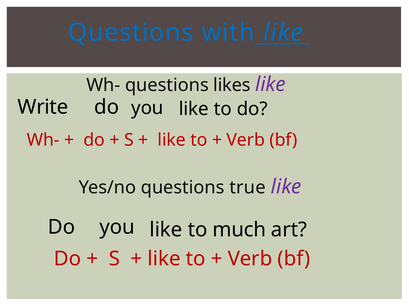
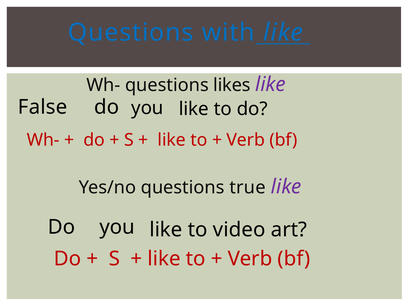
Write: Write -> False
much: much -> video
